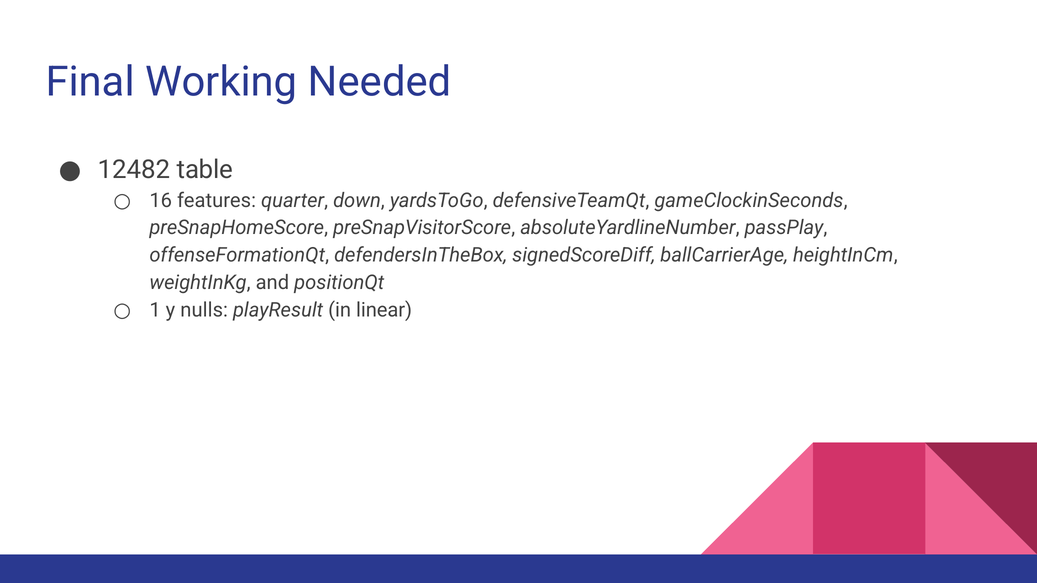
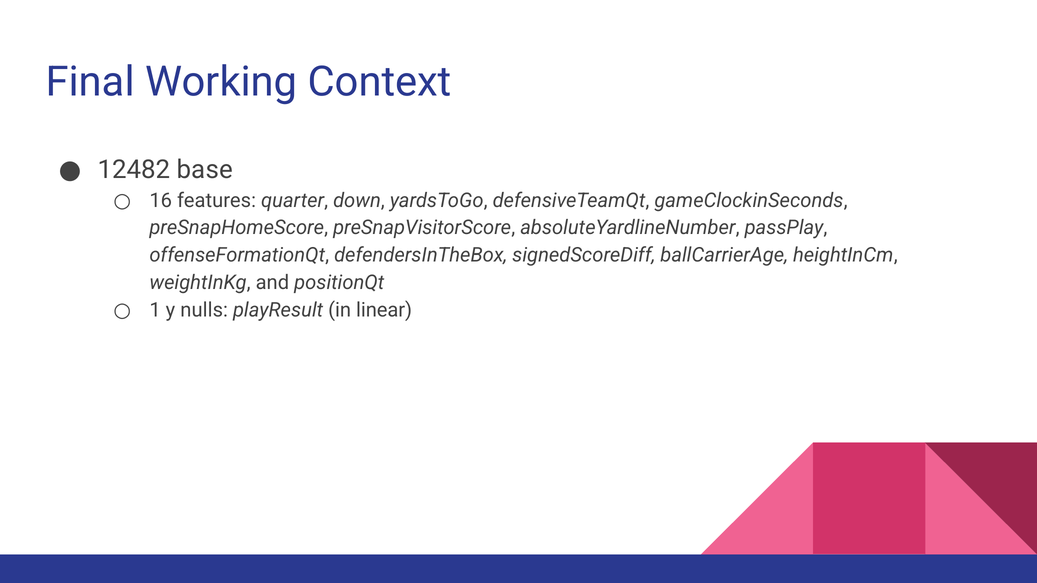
Needed: Needed -> Context
table: table -> base
